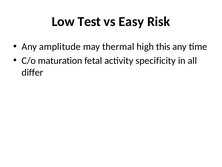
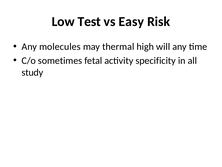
amplitude: amplitude -> molecules
this: this -> will
maturation: maturation -> sometimes
differ: differ -> study
